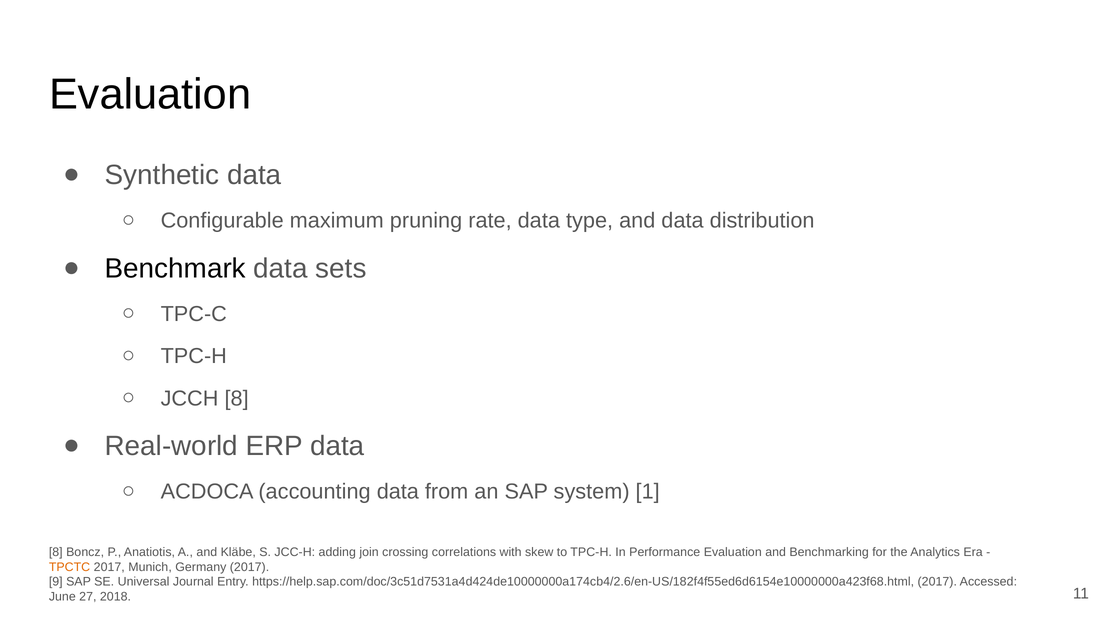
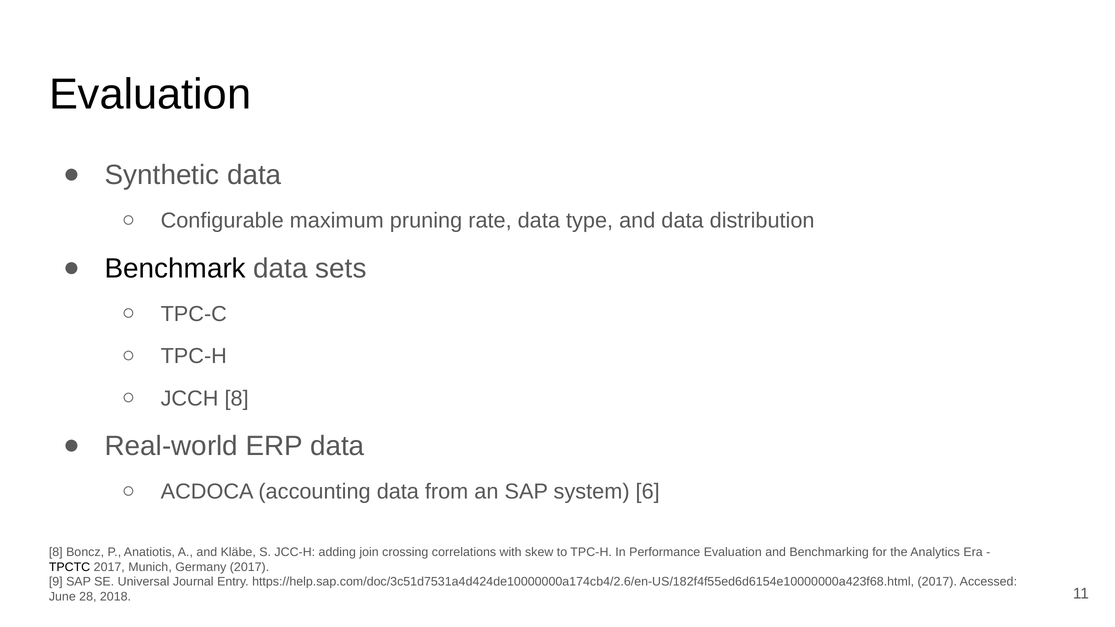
1: 1 -> 6
TPCTC colour: orange -> black
27: 27 -> 28
